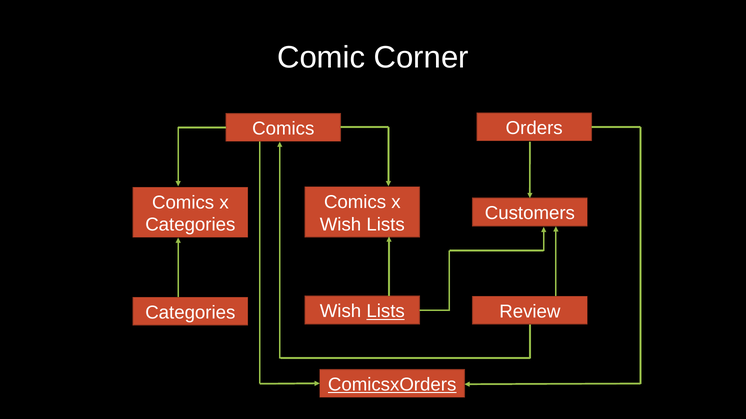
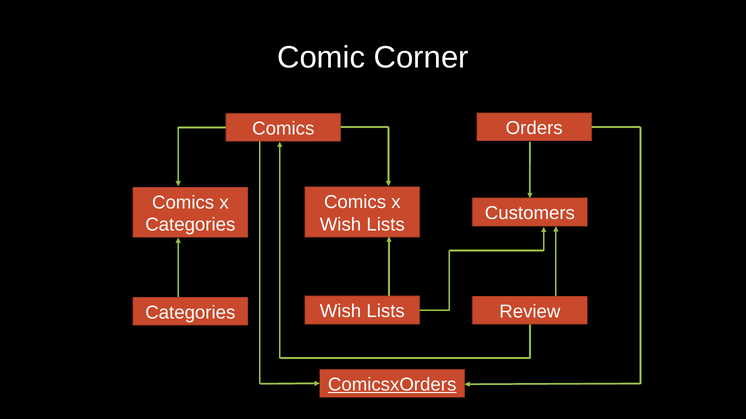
Lists at (386, 312) underline: present -> none
